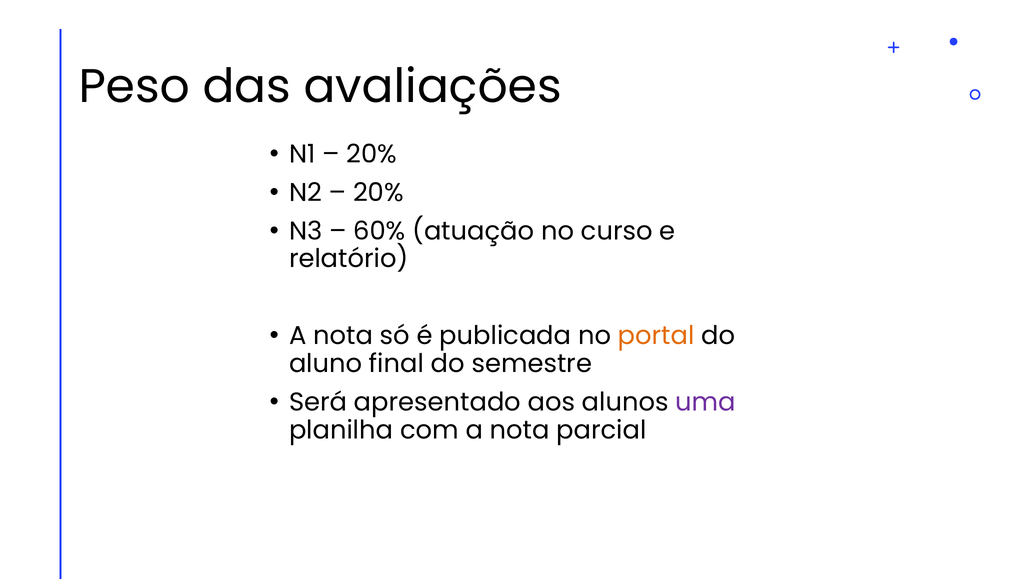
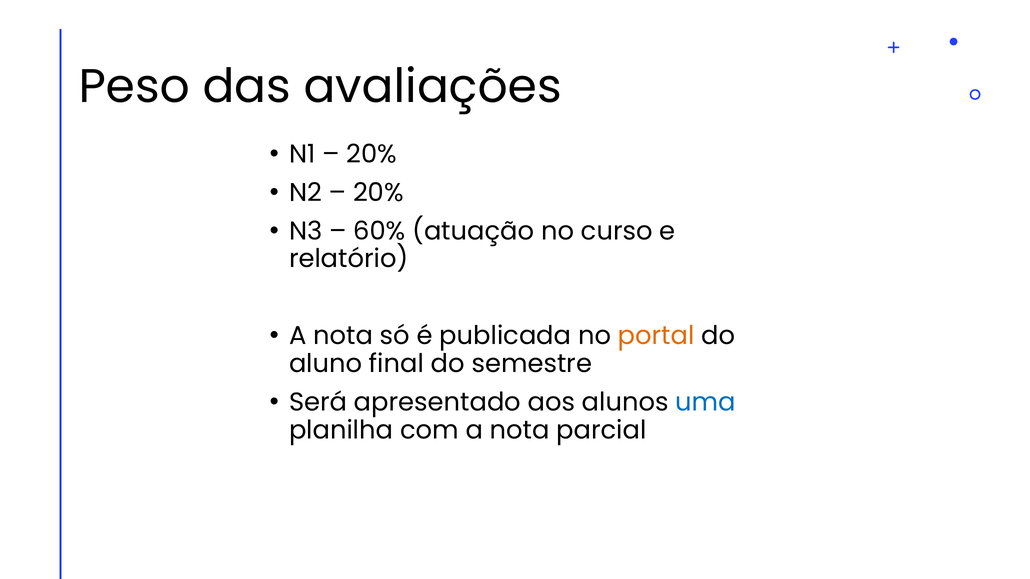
uma colour: purple -> blue
